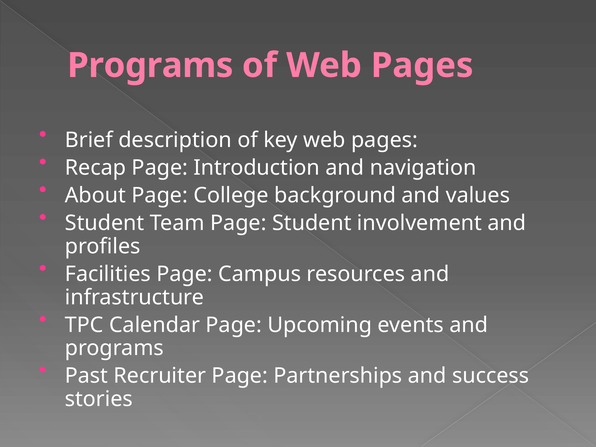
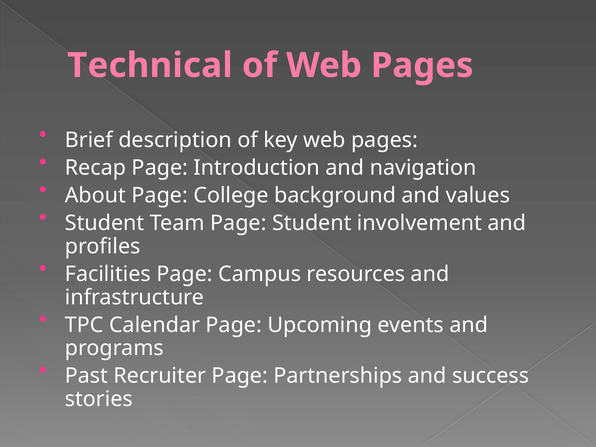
Programs at (150, 65): Programs -> Technical
